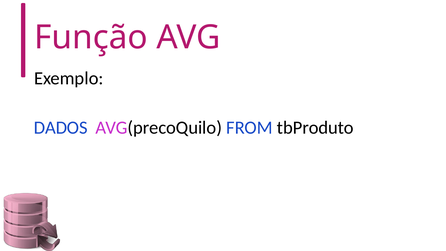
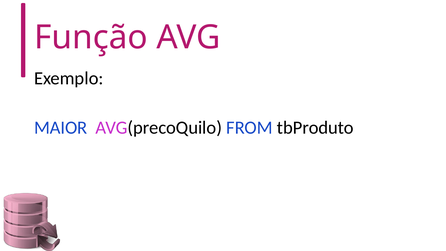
DADOS: DADOS -> MAIOR
